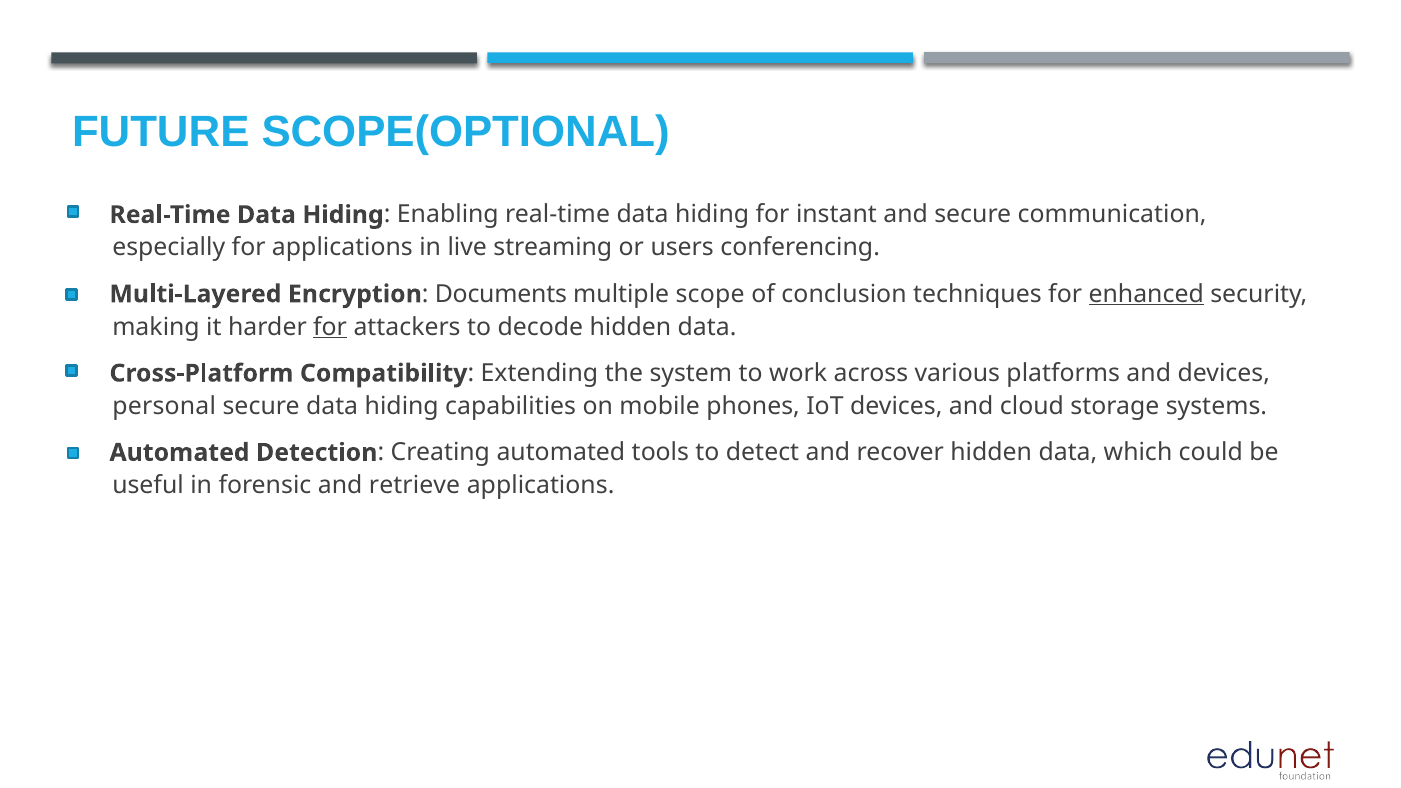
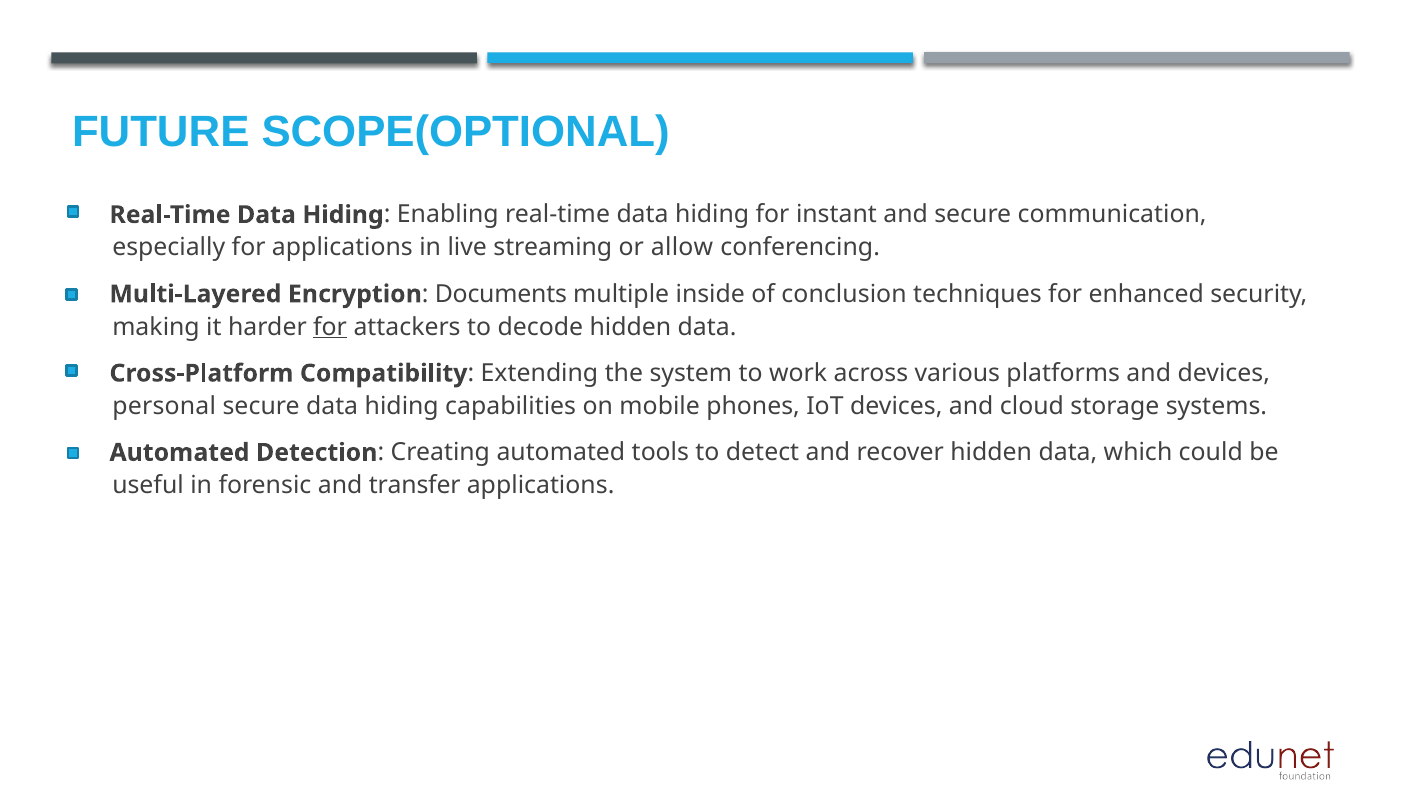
users: users -> allow
scope: scope -> inside
enhanced underline: present -> none
retrieve: retrieve -> transfer
